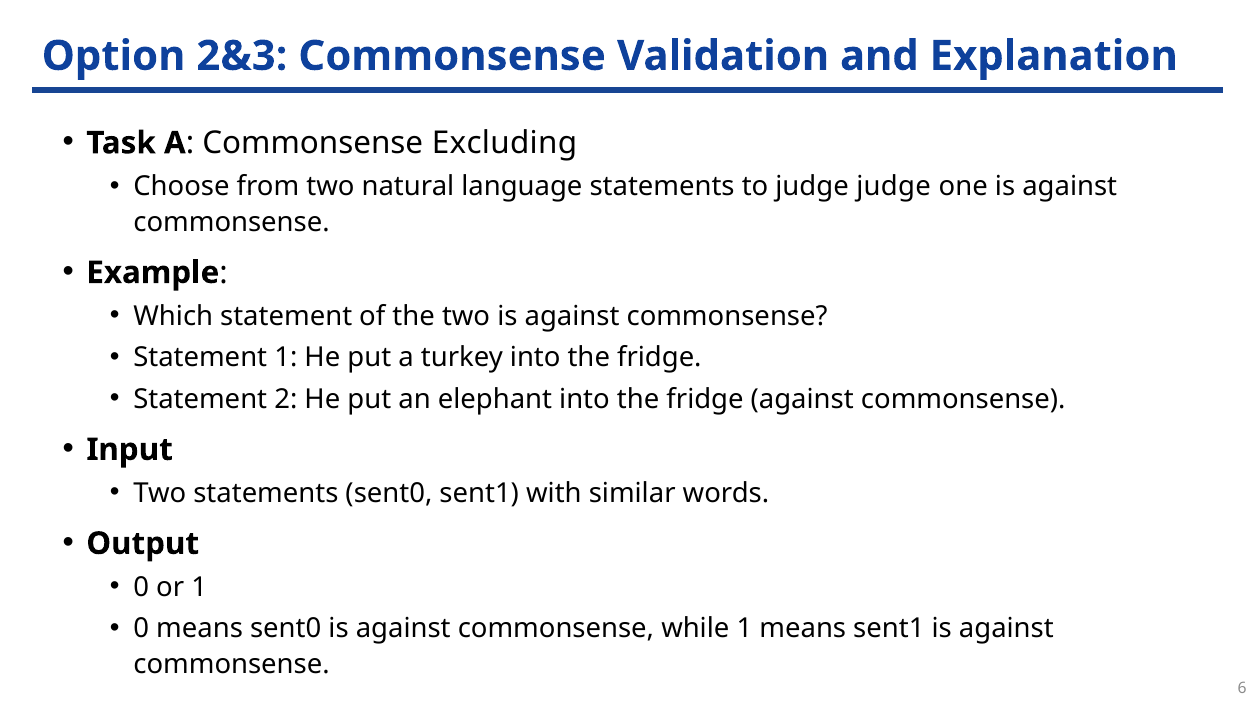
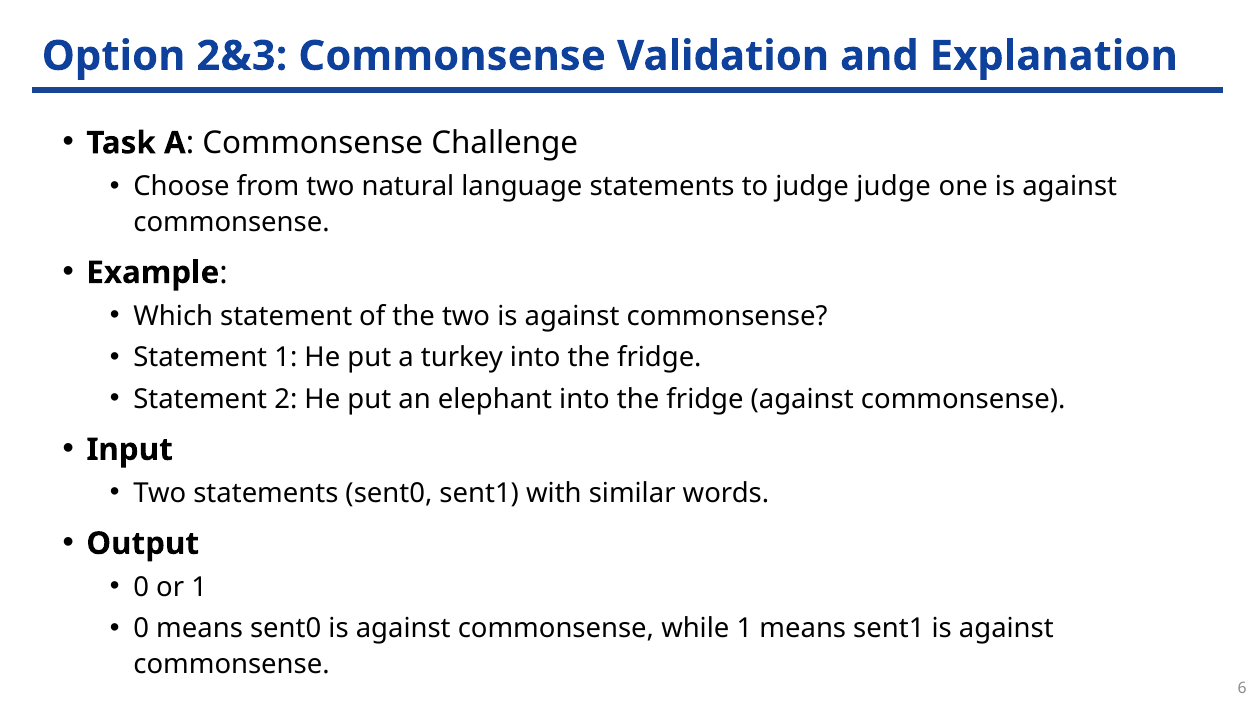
Excluding: Excluding -> Challenge
